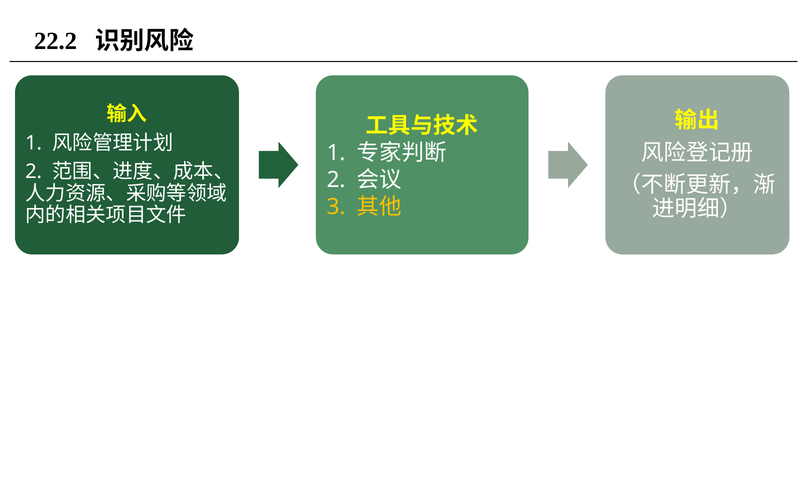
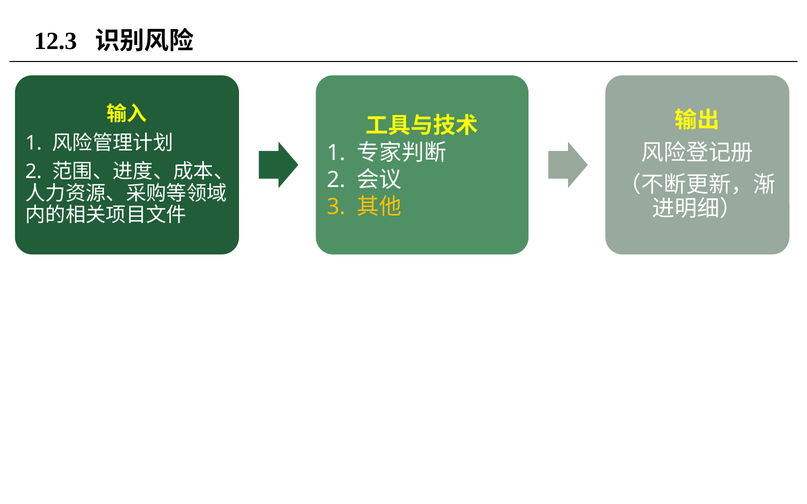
22.2: 22.2 -> 12.3
